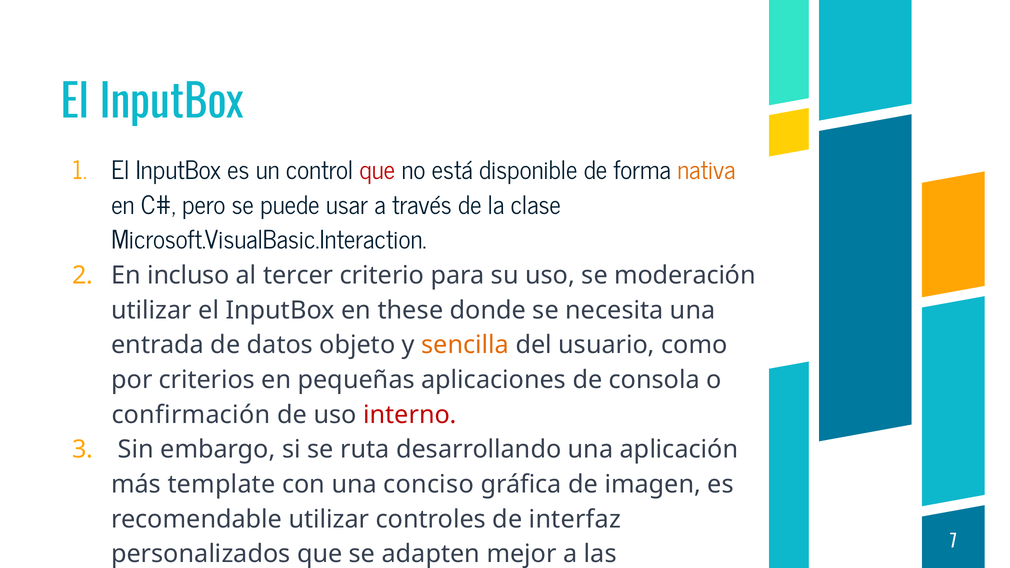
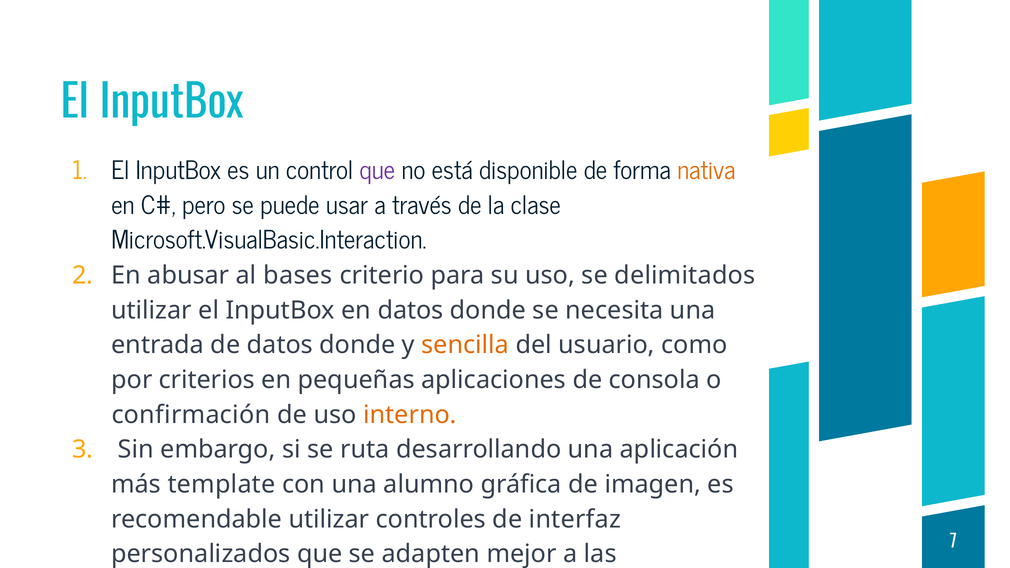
que at (377, 171) colour: red -> purple
incluso: incluso -> abusar
tercer: tercer -> bases
moderación: moderación -> delimitados
en these: these -> datos
de datos objeto: objeto -> donde
interno colour: red -> orange
conciso: conciso -> alumno
